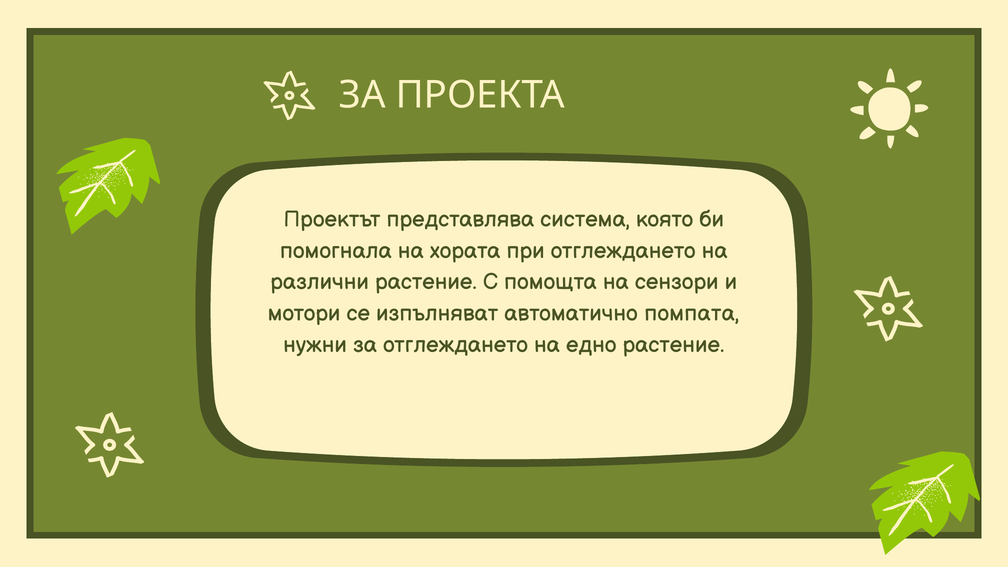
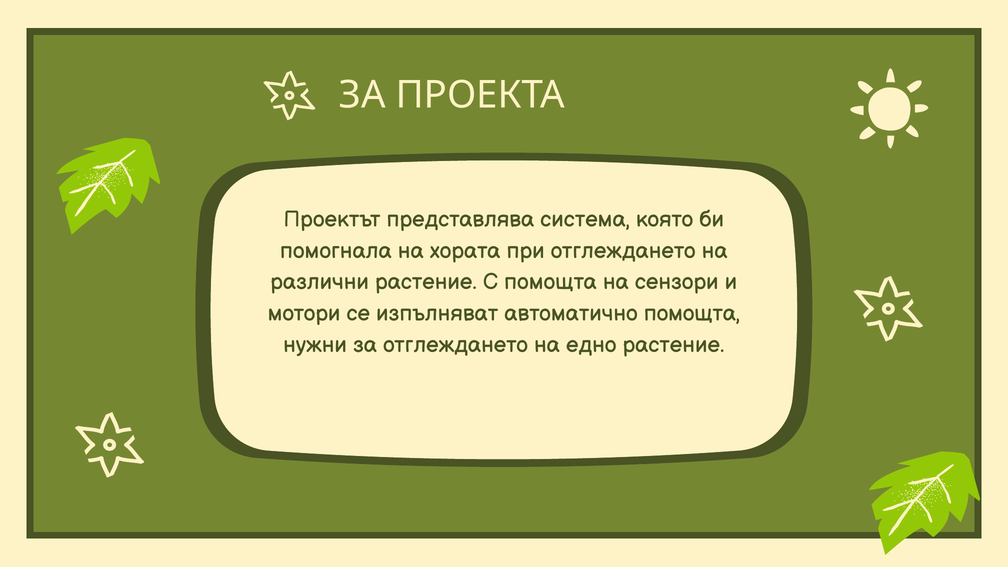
автоматично помпата: помпата -> помощта
